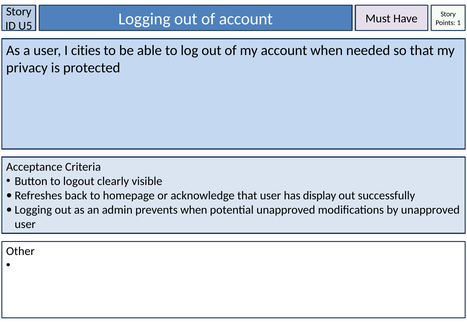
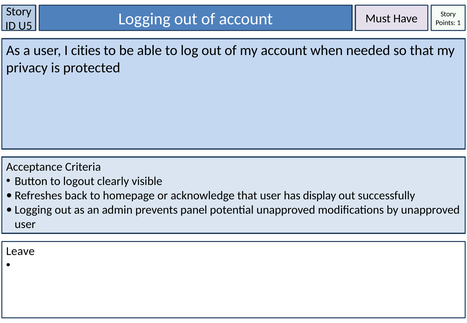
prevents when: when -> panel
Other: Other -> Leave
